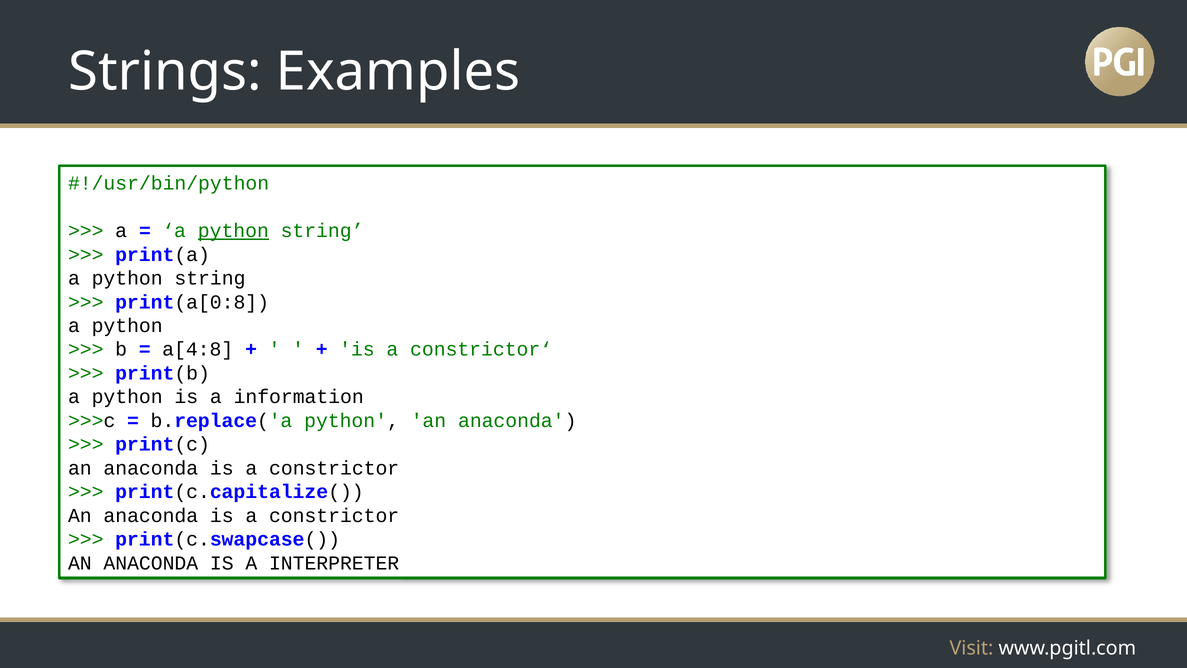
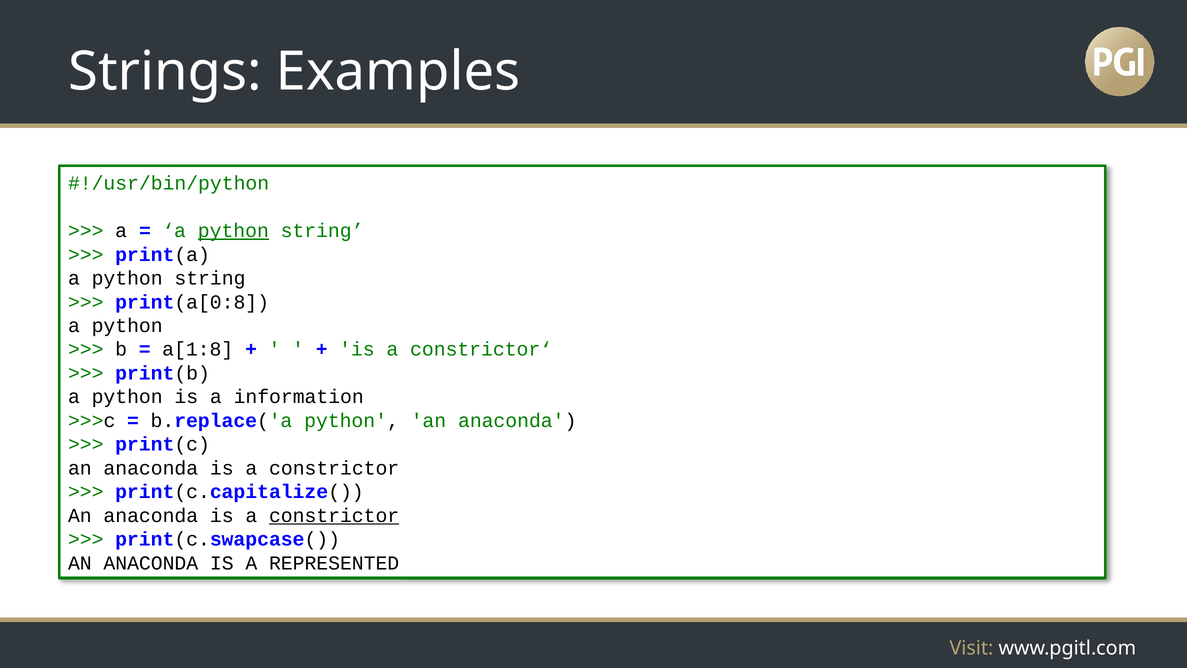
a[4:8: a[4:8 -> a[1:8
constrictor at (334, 515) underline: none -> present
INTERPRETER: INTERPRETER -> REPRESENTED
